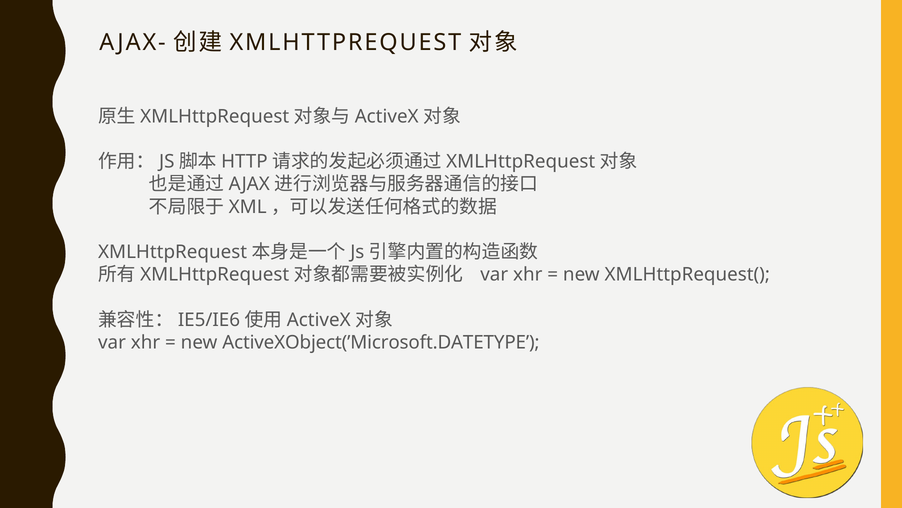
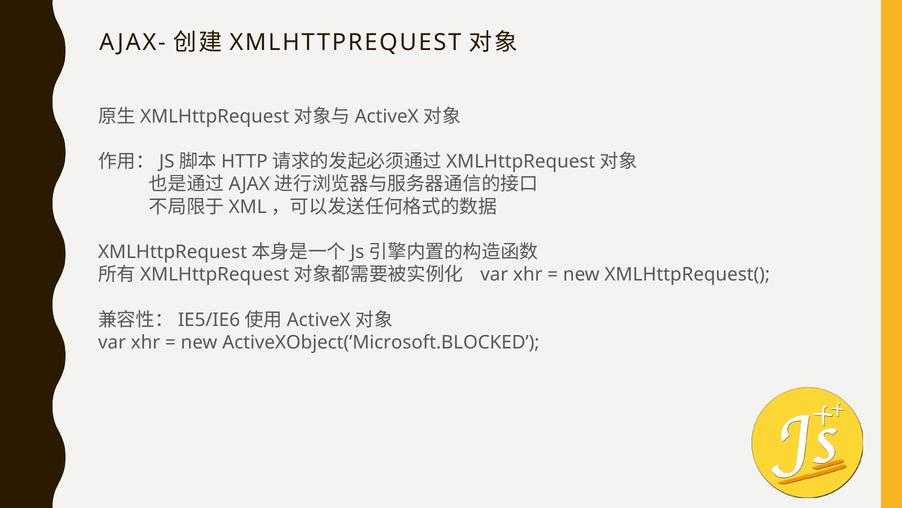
ActiveXObject(’Microsoft.DATETYPE: ActiveXObject(’Microsoft.DATETYPE -> ActiveXObject(’Microsoft.BLOCKED
